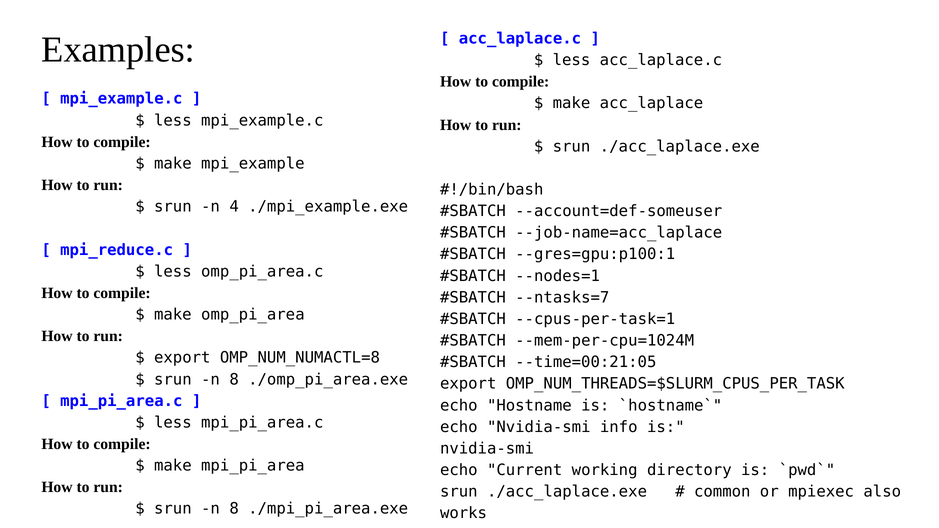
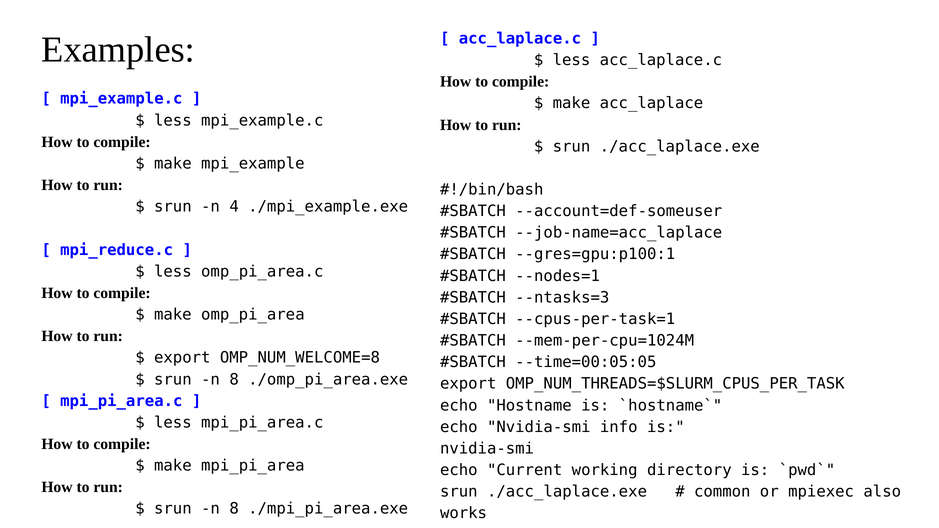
--ntasks=7: --ntasks=7 -> --ntasks=3
OMP_NUM_NUMACTL=8: OMP_NUM_NUMACTL=8 -> OMP_NUM_WELCOME=8
--time=00:21:05: --time=00:21:05 -> --time=00:05:05
